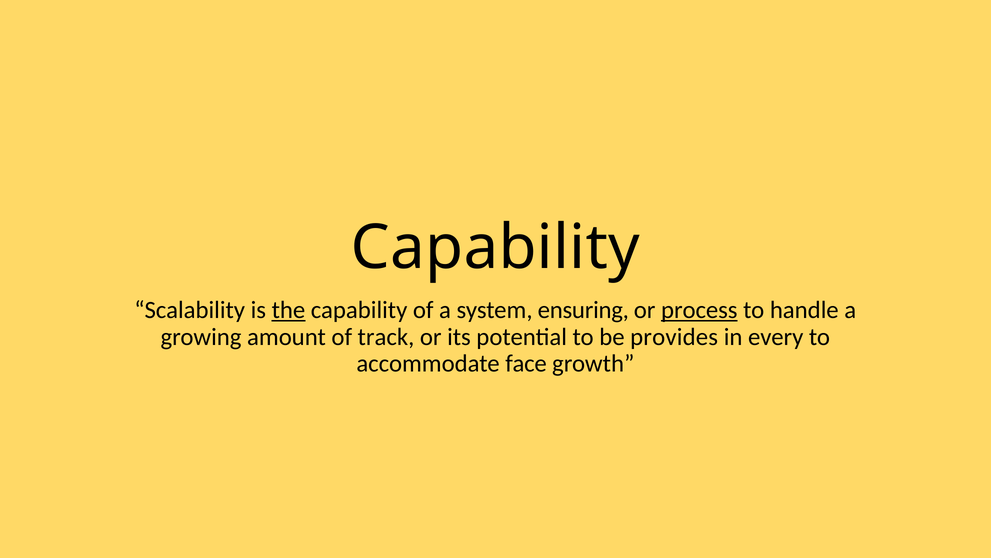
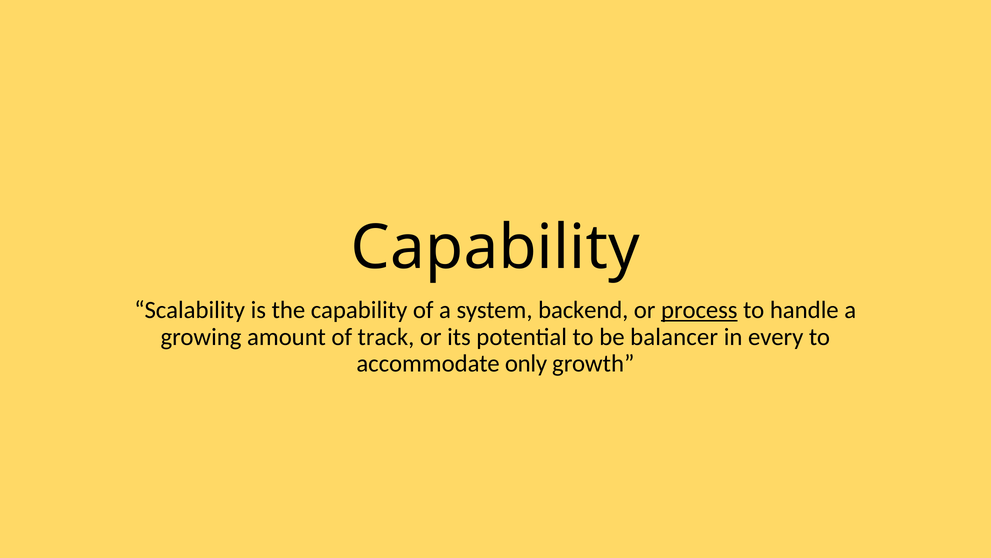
the underline: present -> none
ensuring: ensuring -> backend
provides: provides -> balancer
face: face -> only
